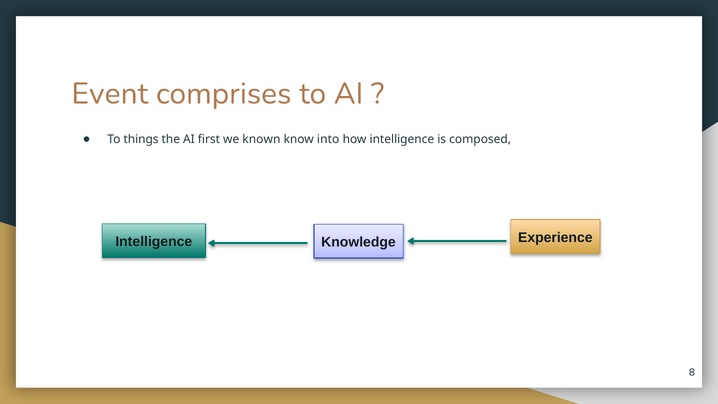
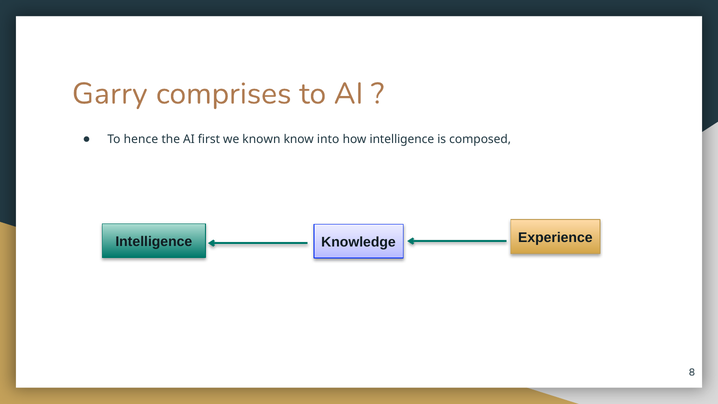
Event: Event -> Garry
things: things -> hence
